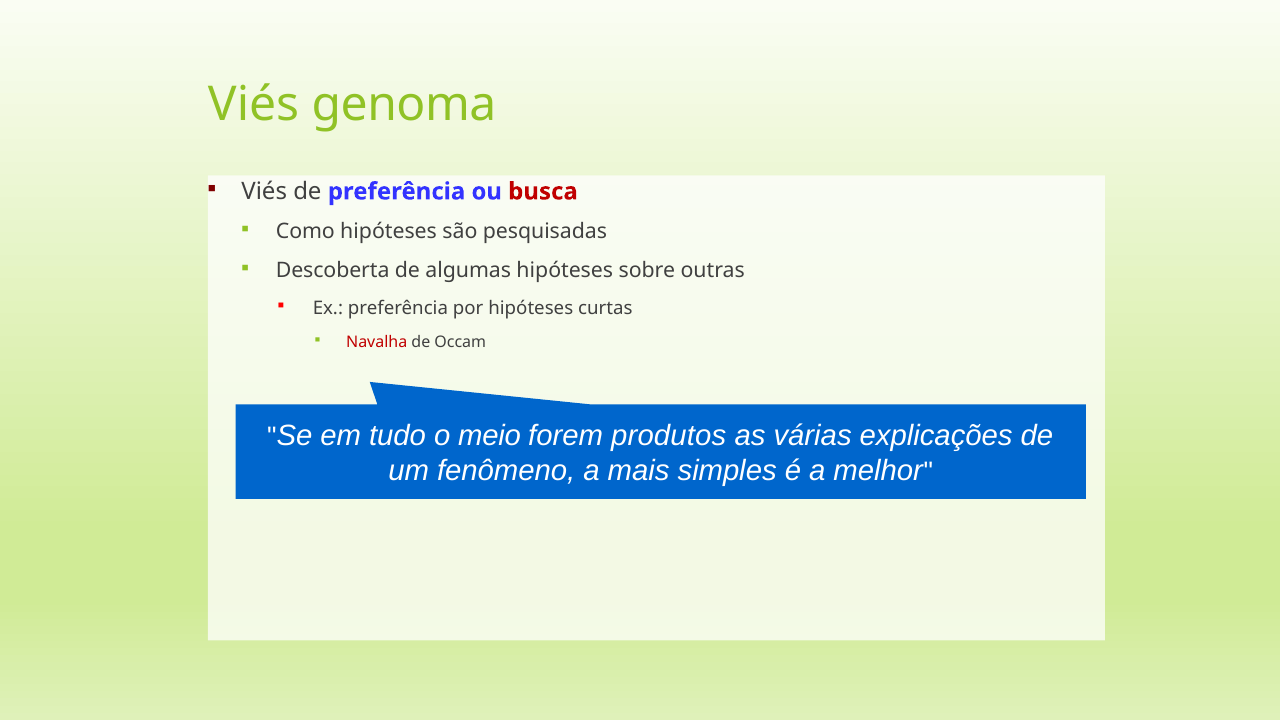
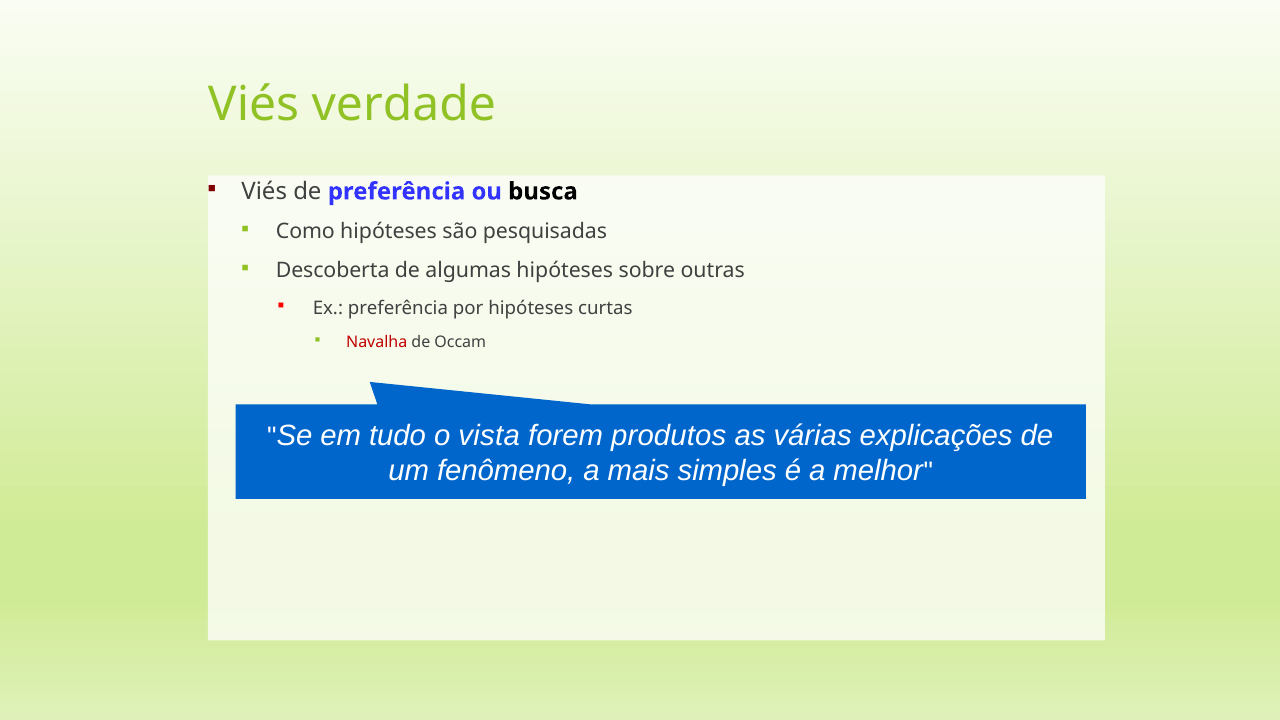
genoma: genoma -> verdade
busca colour: red -> black
meio: meio -> vista
